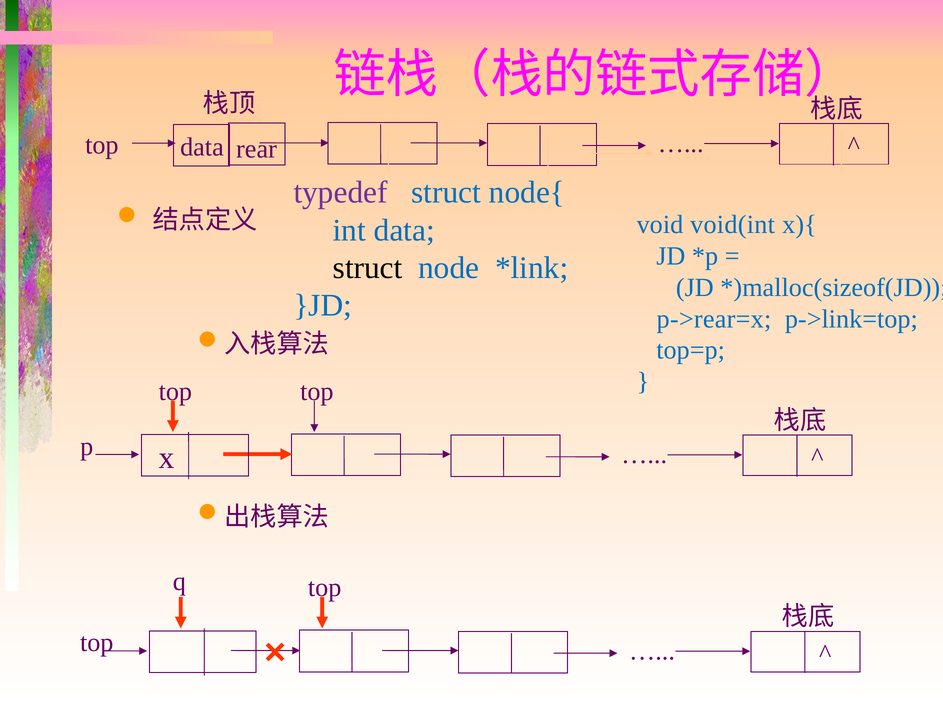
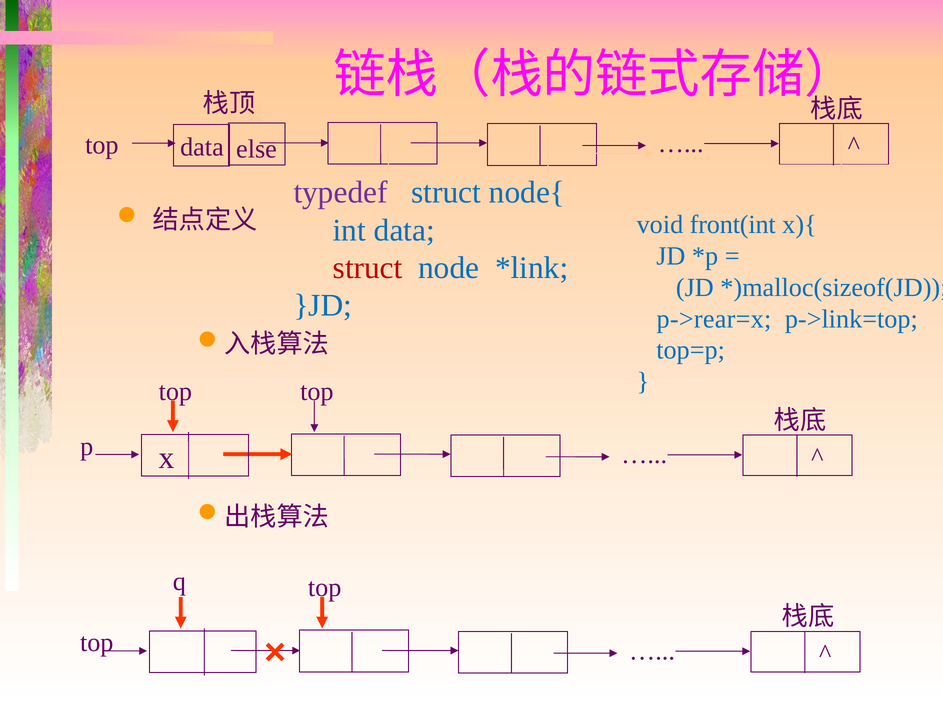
rear: rear -> else
void(int: void(int -> front(int
struct at (368, 268) colour: black -> red
